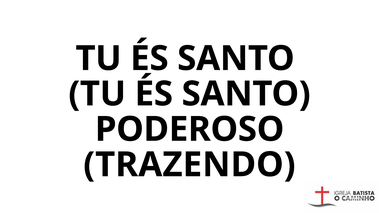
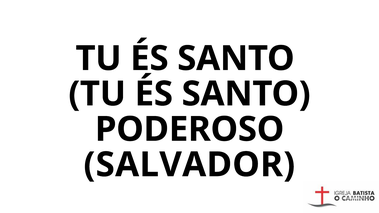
TRAZENDO: TRAZENDO -> SALVADOR
